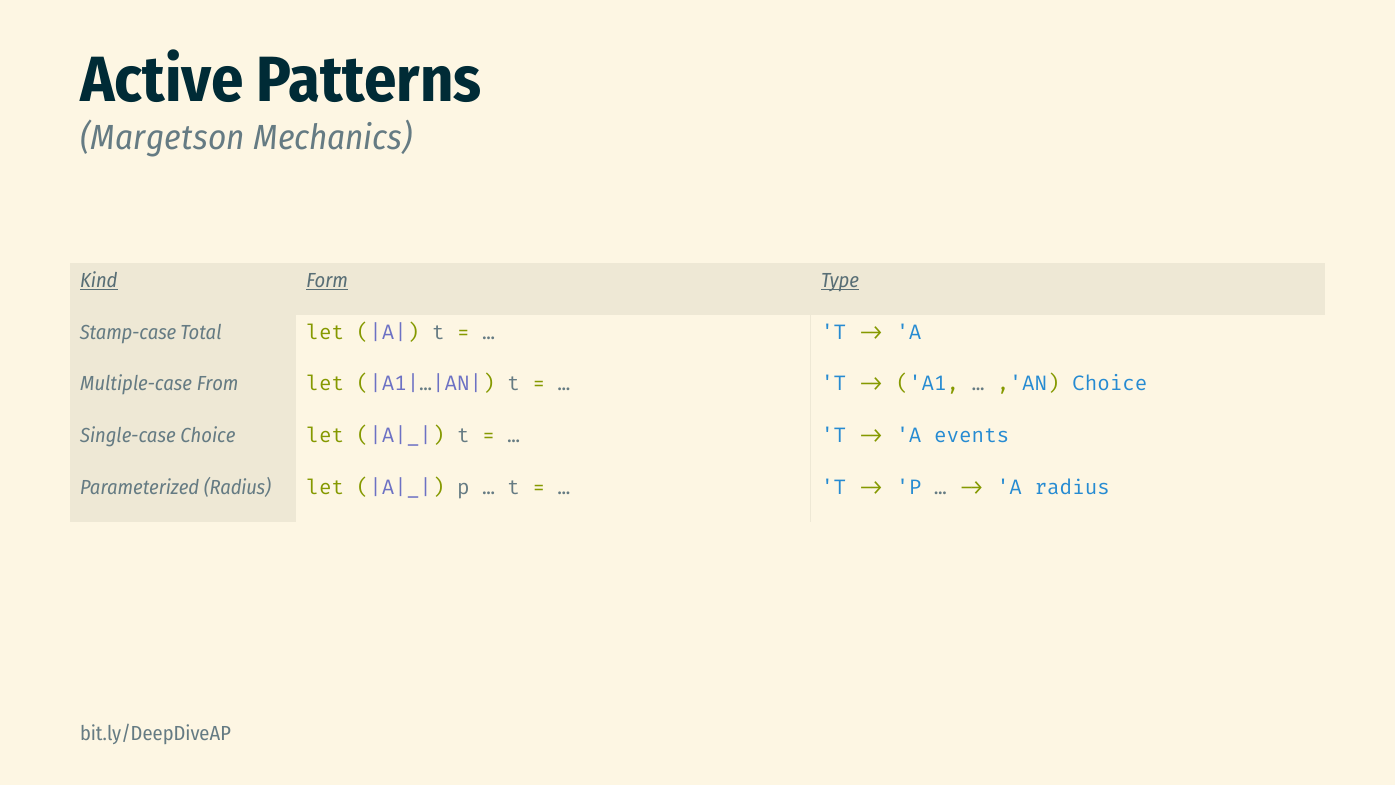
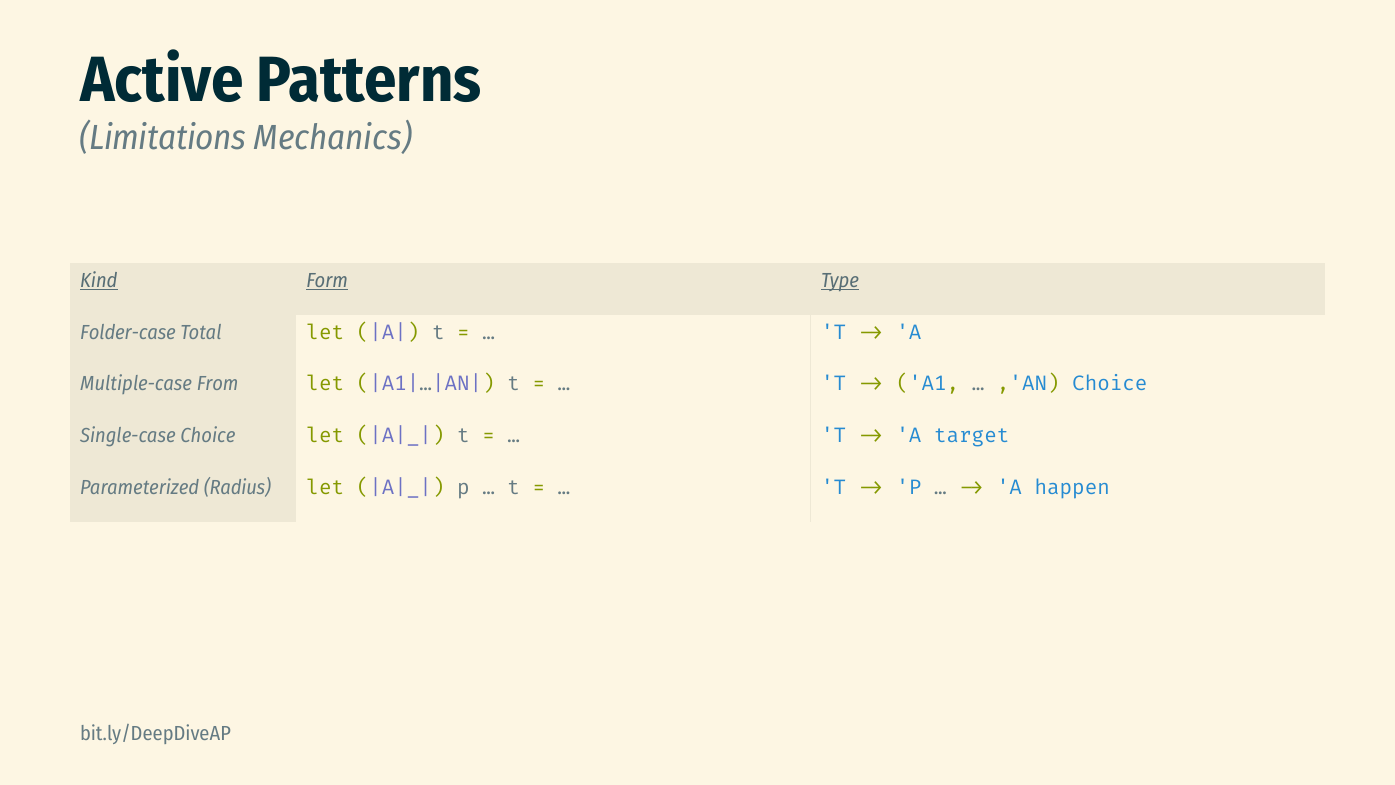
Margetson: Margetson -> Limitations
Stamp-case: Stamp-case -> Folder-case
events: events -> target
A radius: radius -> happen
